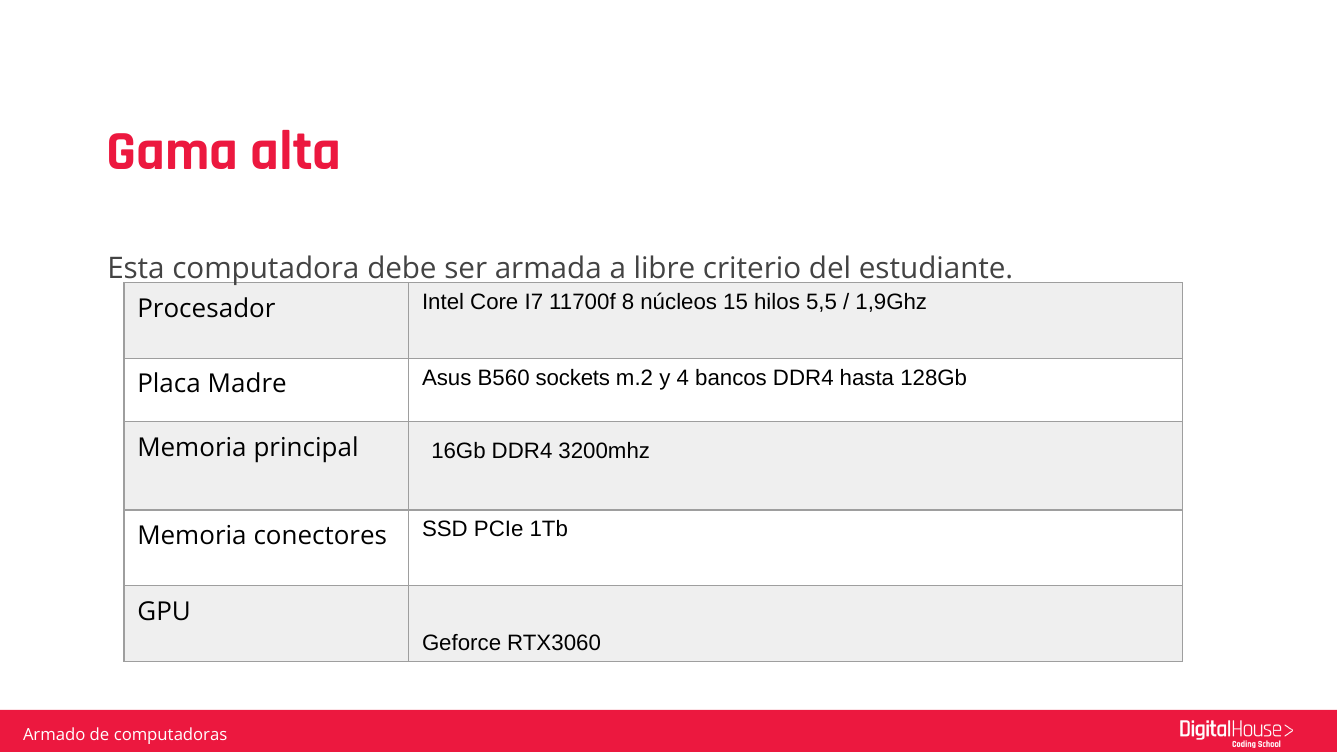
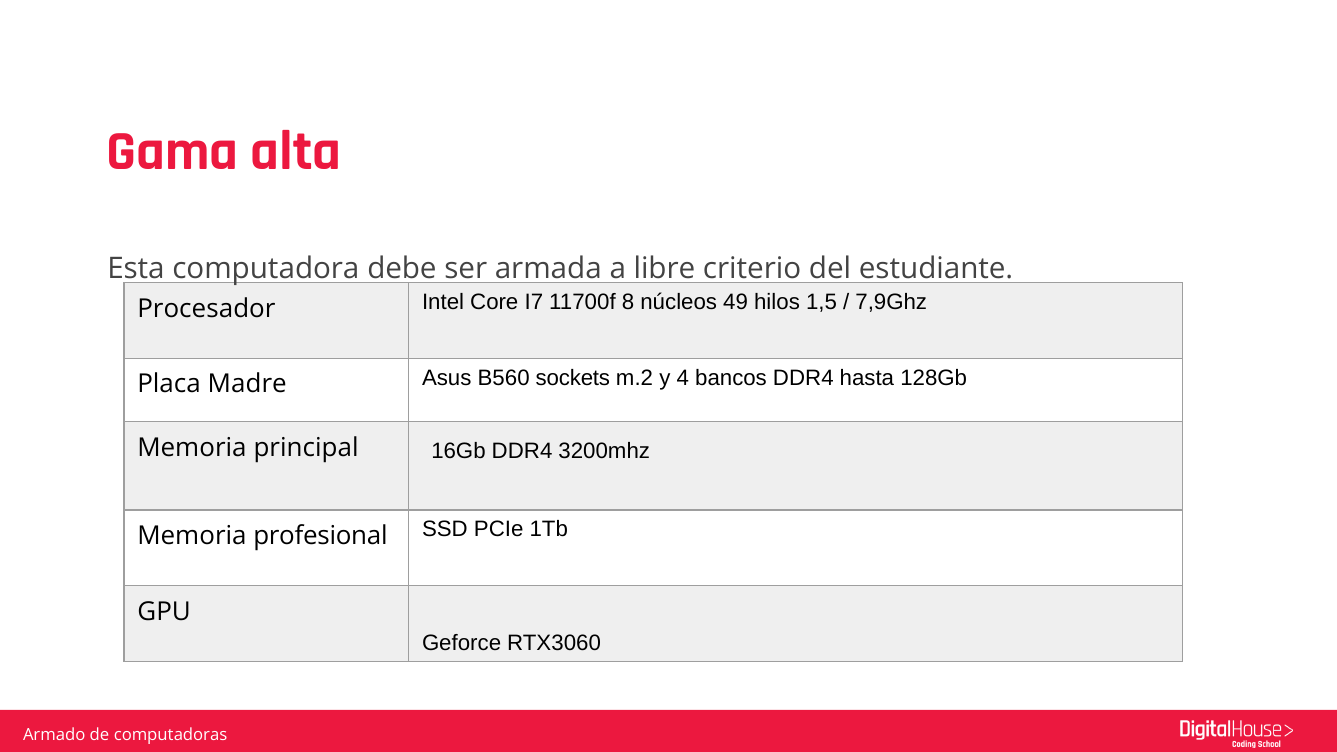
15: 15 -> 49
5,5: 5,5 -> 1,5
1,9Ghz: 1,9Ghz -> 7,9Ghz
conectores: conectores -> profesional
